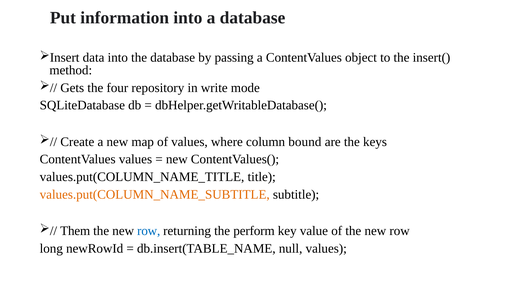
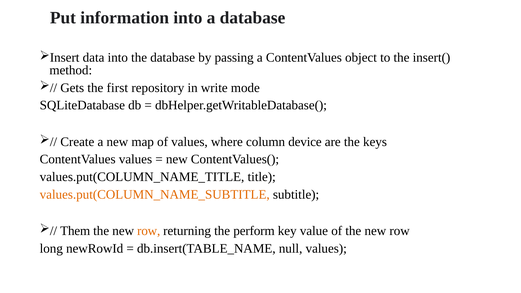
four: four -> first
bound: bound -> device
row at (149, 231) colour: blue -> orange
